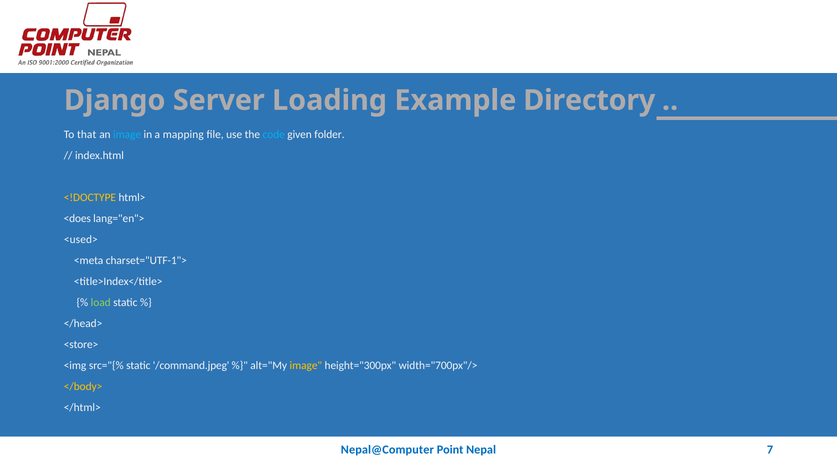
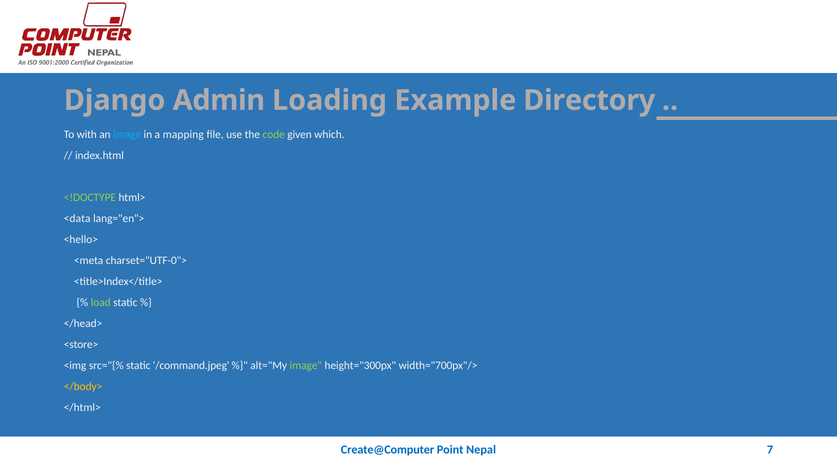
Server: Server -> Admin
that: that -> with
code colour: light blue -> light green
folder: folder -> which
<!DOCTYPE colour: yellow -> light green
<does: <does -> <data
<used>: <used> -> <hello>
charset="UTF-1">: charset="UTF-1"> -> charset="UTF-0">
image at (306, 365) colour: yellow -> light green
Nepal@Computer: Nepal@Computer -> Create@Computer
